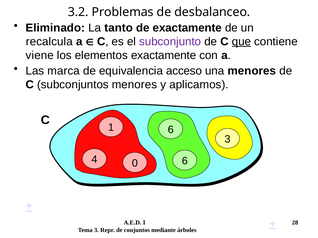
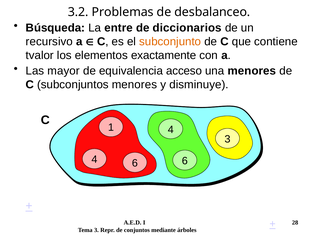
Eliminado: Eliminado -> Búsqueda
tanto: tanto -> entre
de exactamente: exactamente -> diccionarios
recalcula: recalcula -> recursivo
subconjunto colour: purple -> orange
que underline: present -> none
viene: viene -> tvalor
marca: marca -> mayor
aplicamos: aplicamos -> disminuye
1 6: 6 -> 4
4 0: 0 -> 6
